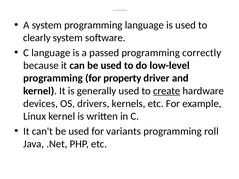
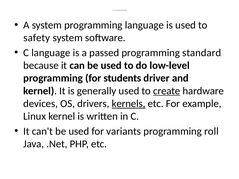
clearly: clearly -> safety
correctly: correctly -> standard
property: property -> students
kernels underline: none -> present
